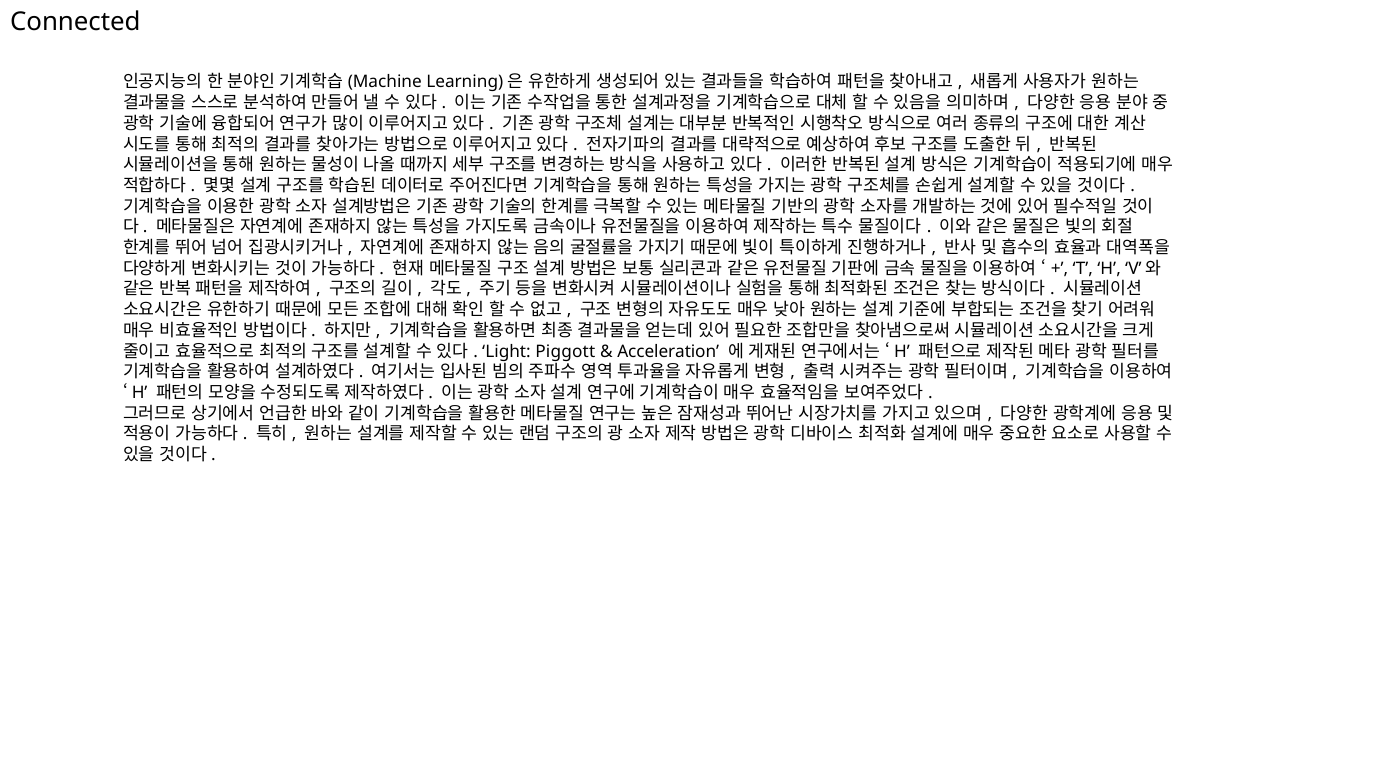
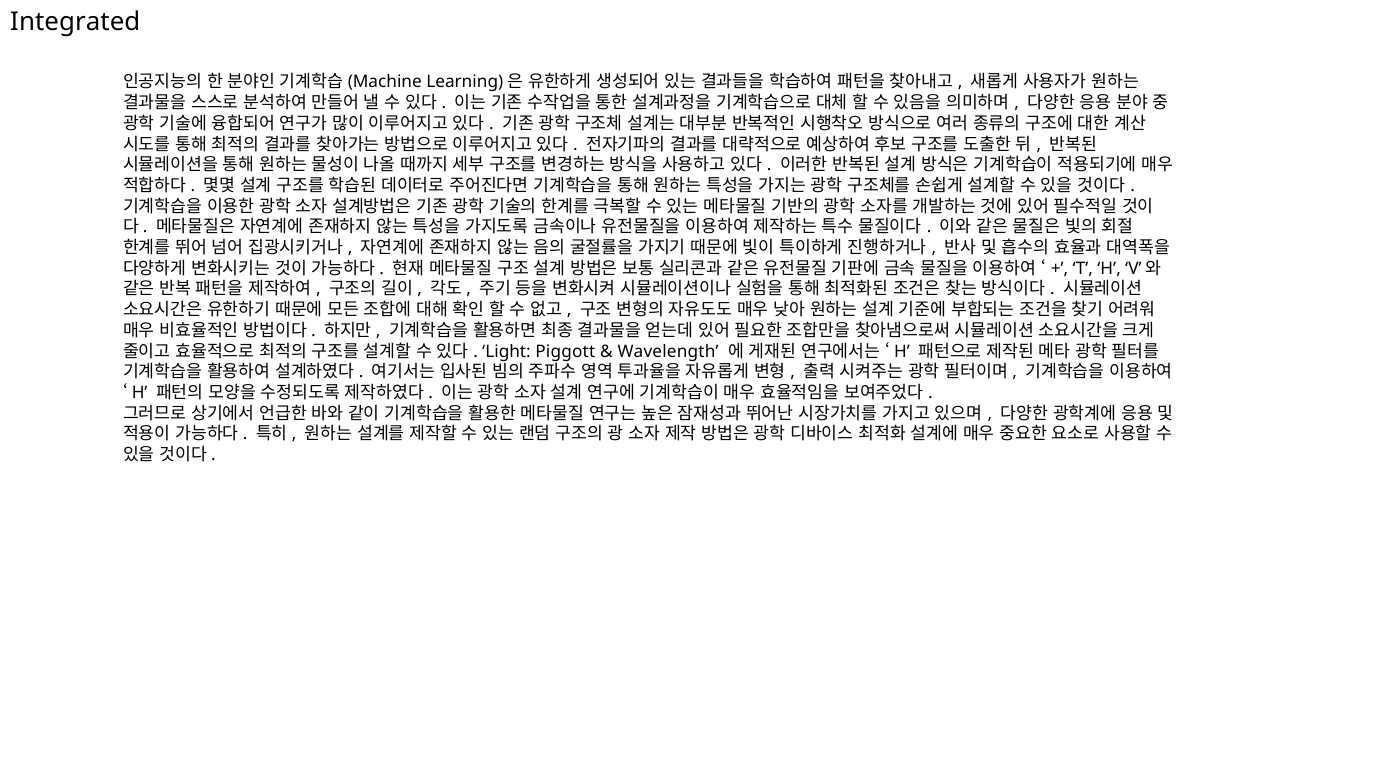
Connected: Connected -> Integrated
Acceleration: Acceleration -> Wavelength
